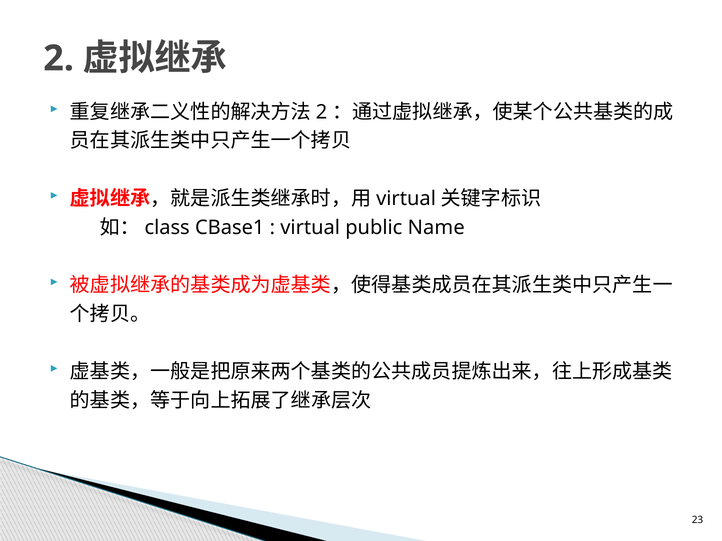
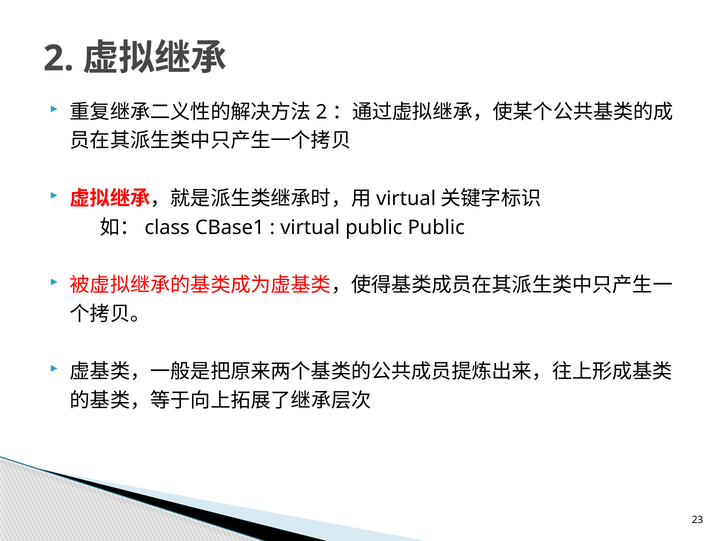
public Name: Name -> Public
